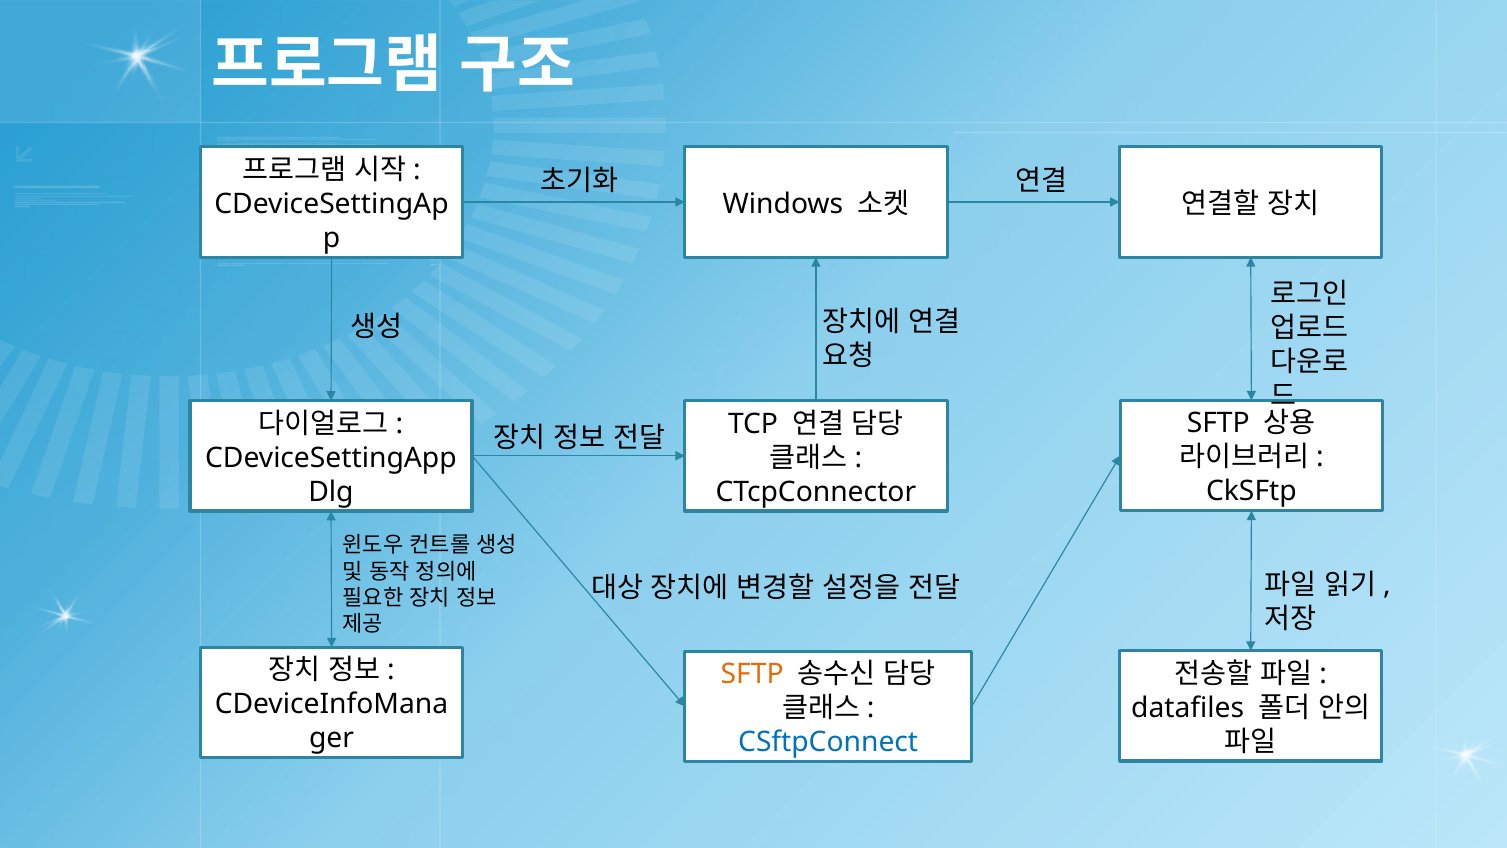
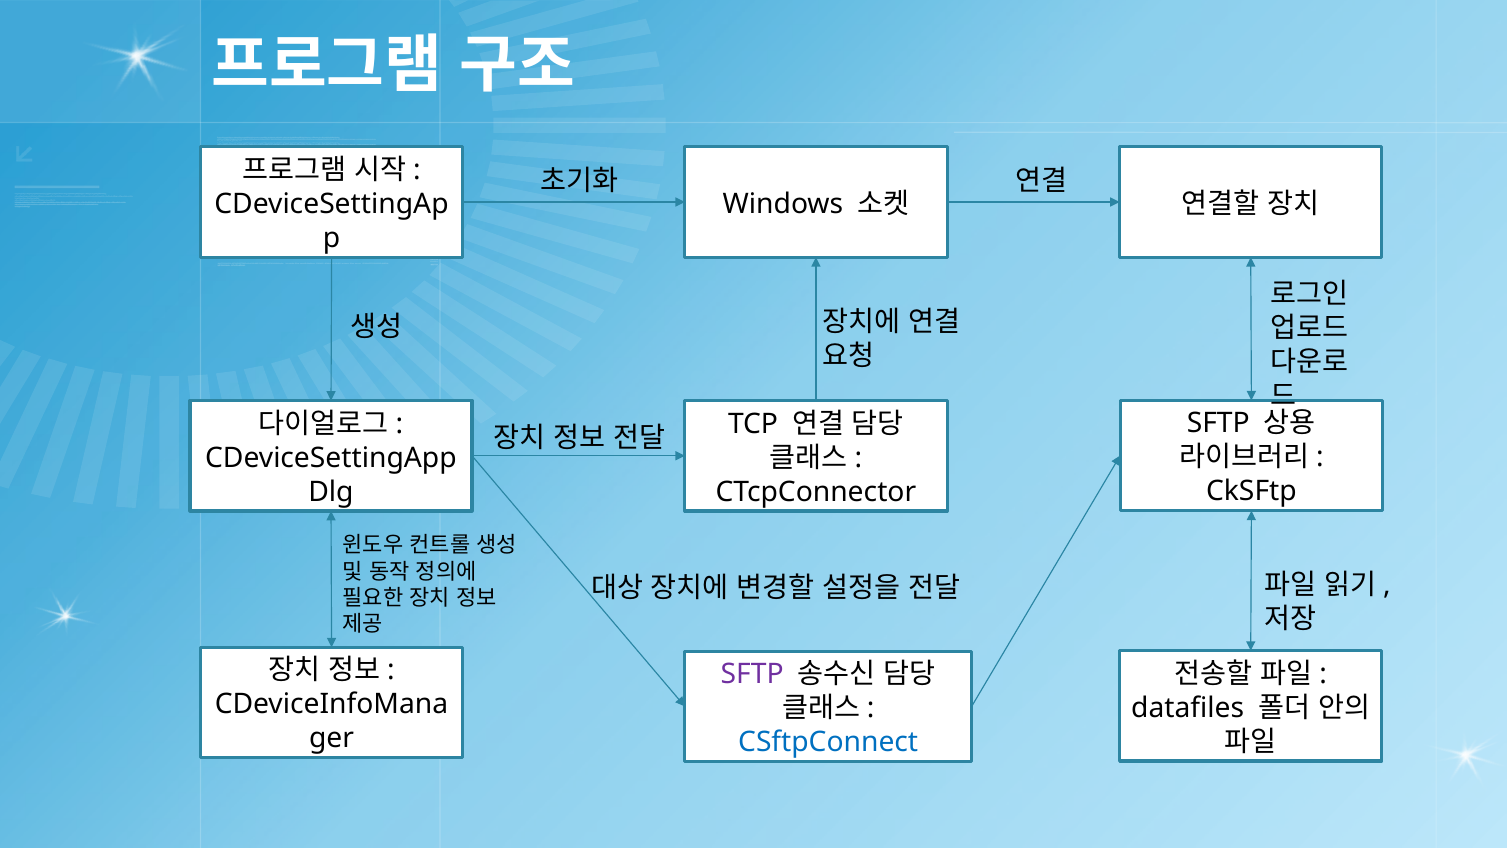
SFTP at (752, 674) colour: orange -> purple
